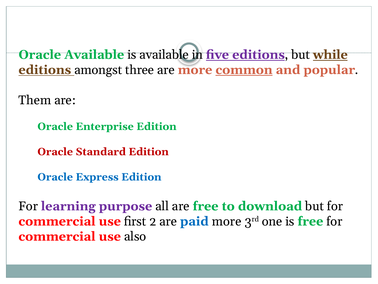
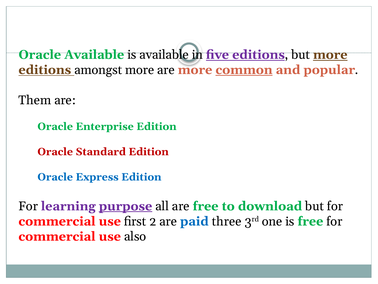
but while: while -> more
amongst three: three -> more
purpose underline: none -> present
paid more: more -> three
